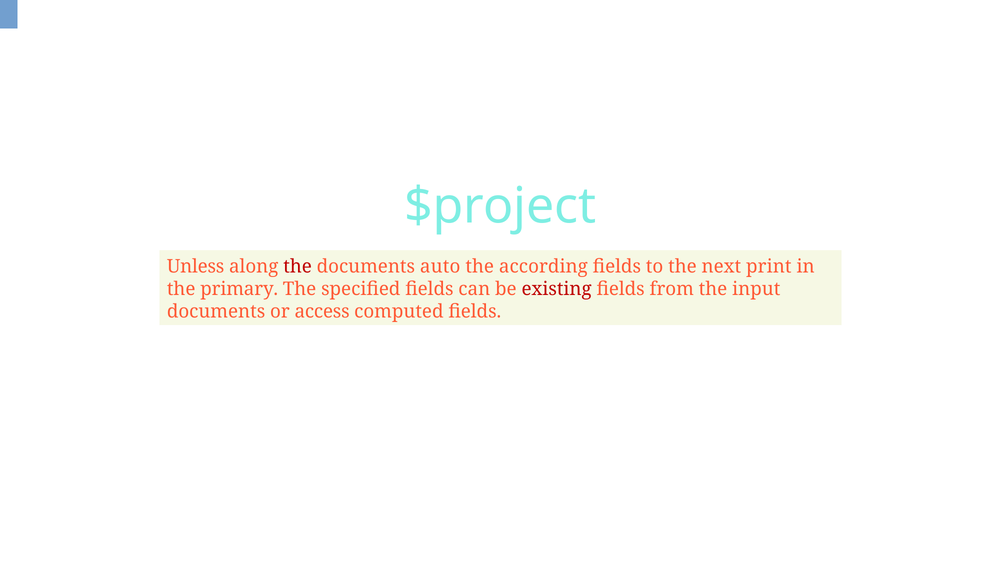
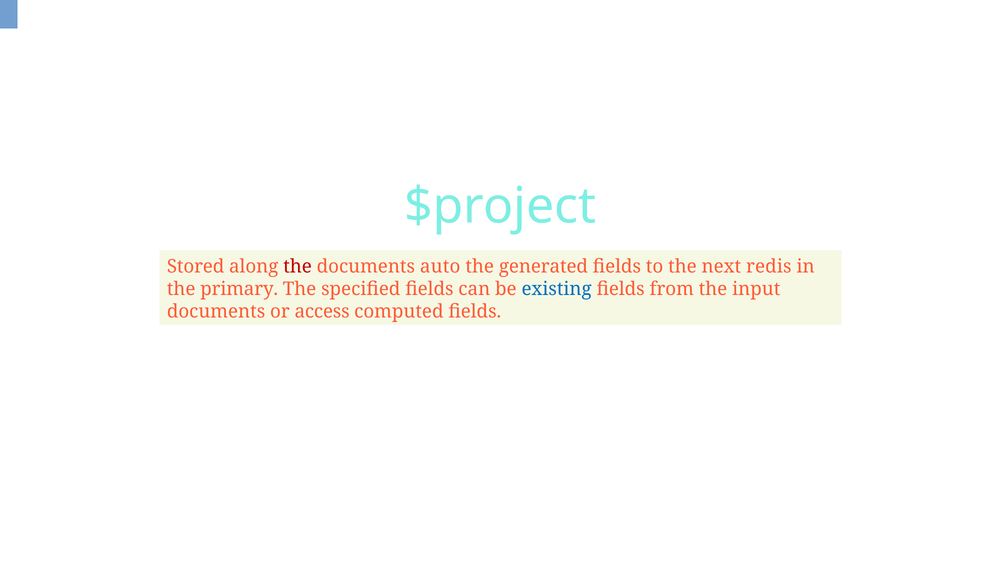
Unless: Unless -> Stored
according: according -> generated
print: print -> redis
existing colour: red -> blue
